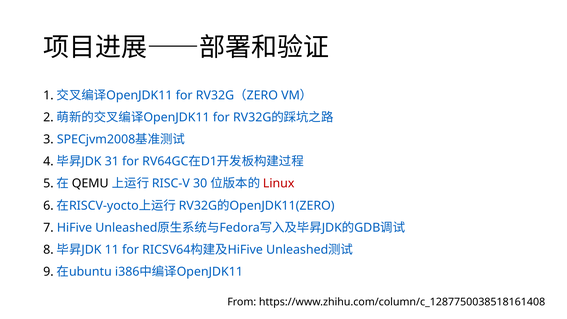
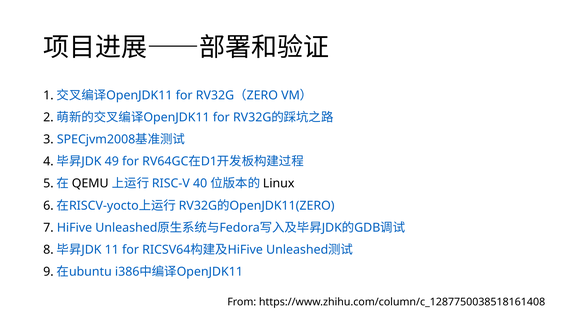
31: 31 -> 49
30: 30 -> 40
Linux colour: red -> black
